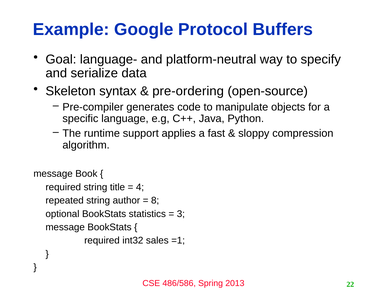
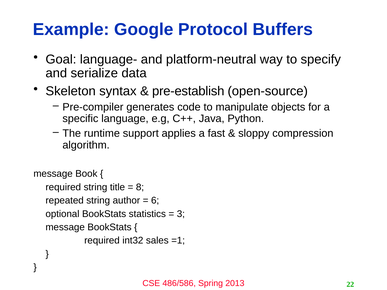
pre-ordering: pre-ordering -> pre-establish
4: 4 -> 8
8: 8 -> 6
